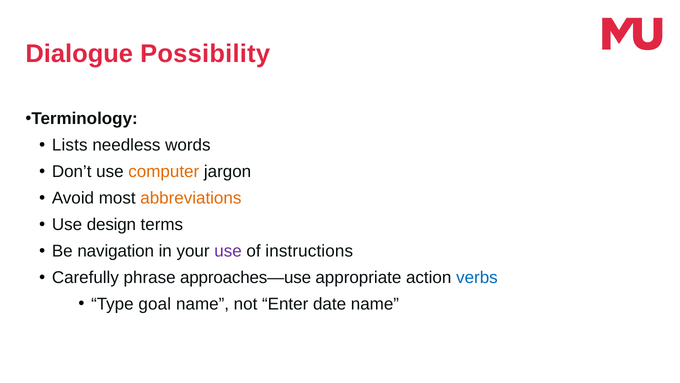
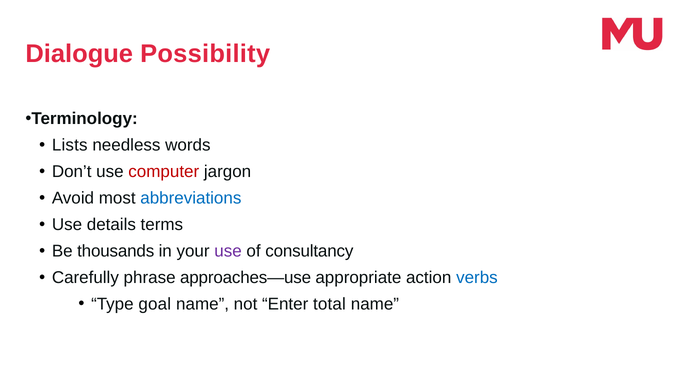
computer colour: orange -> red
abbreviations colour: orange -> blue
design: design -> details
navigation: navigation -> thousands
instructions: instructions -> consultancy
date: date -> total
